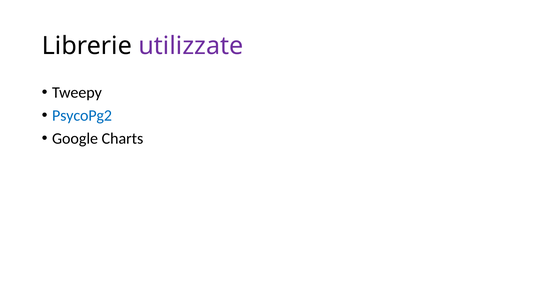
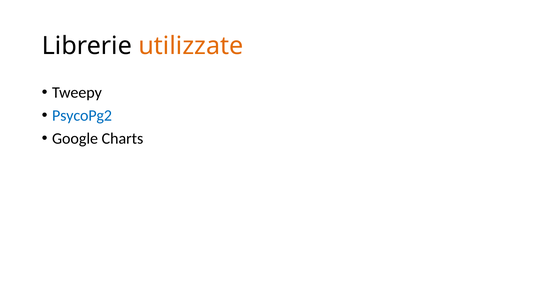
utilizzate colour: purple -> orange
